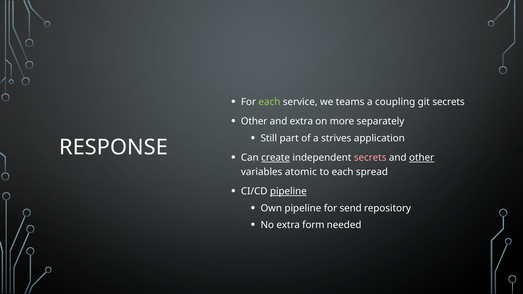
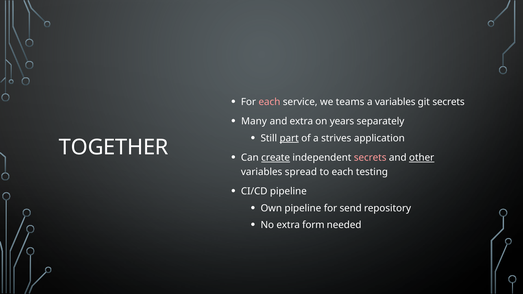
each at (269, 102) colour: light green -> pink
a coupling: coupling -> variables
Other at (254, 121): Other -> Many
more: more -> years
part underline: none -> present
RESPONSE: RESPONSE -> TOGETHER
atomic: atomic -> spread
spread: spread -> testing
pipeline at (288, 191) underline: present -> none
